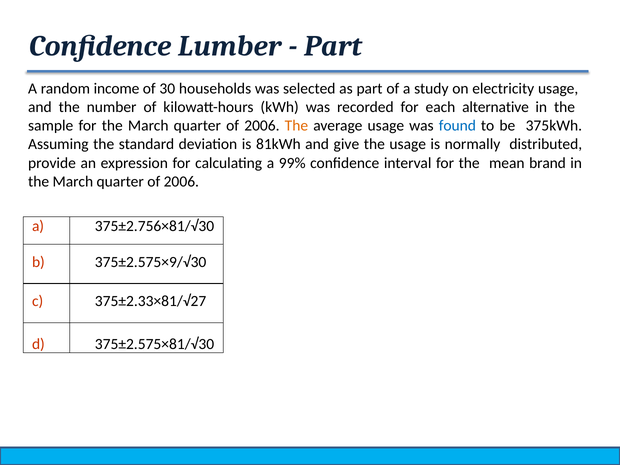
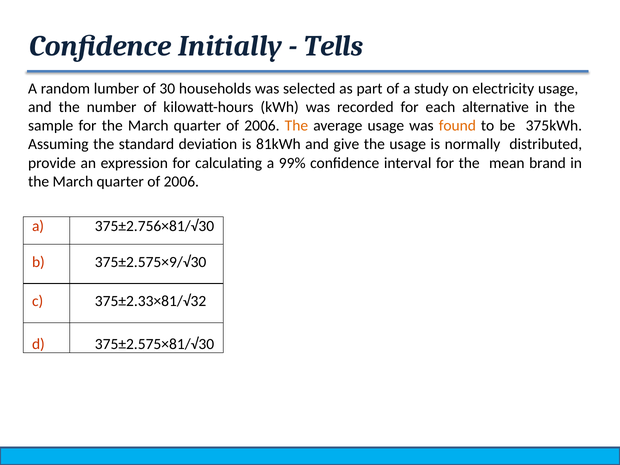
Lumber: Lumber -> Initially
Part at (333, 46): Part -> Tells
income: income -> lumber
found colour: blue -> orange
375±2.33×81/√27: 375±2.33×81/√27 -> 375±2.33×81/√32
